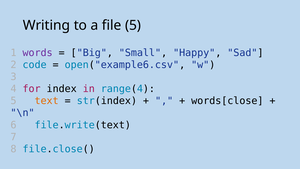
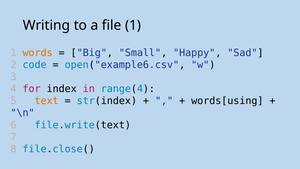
file 5: 5 -> 1
words colour: purple -> orange
words[close: words[close -> words[using
